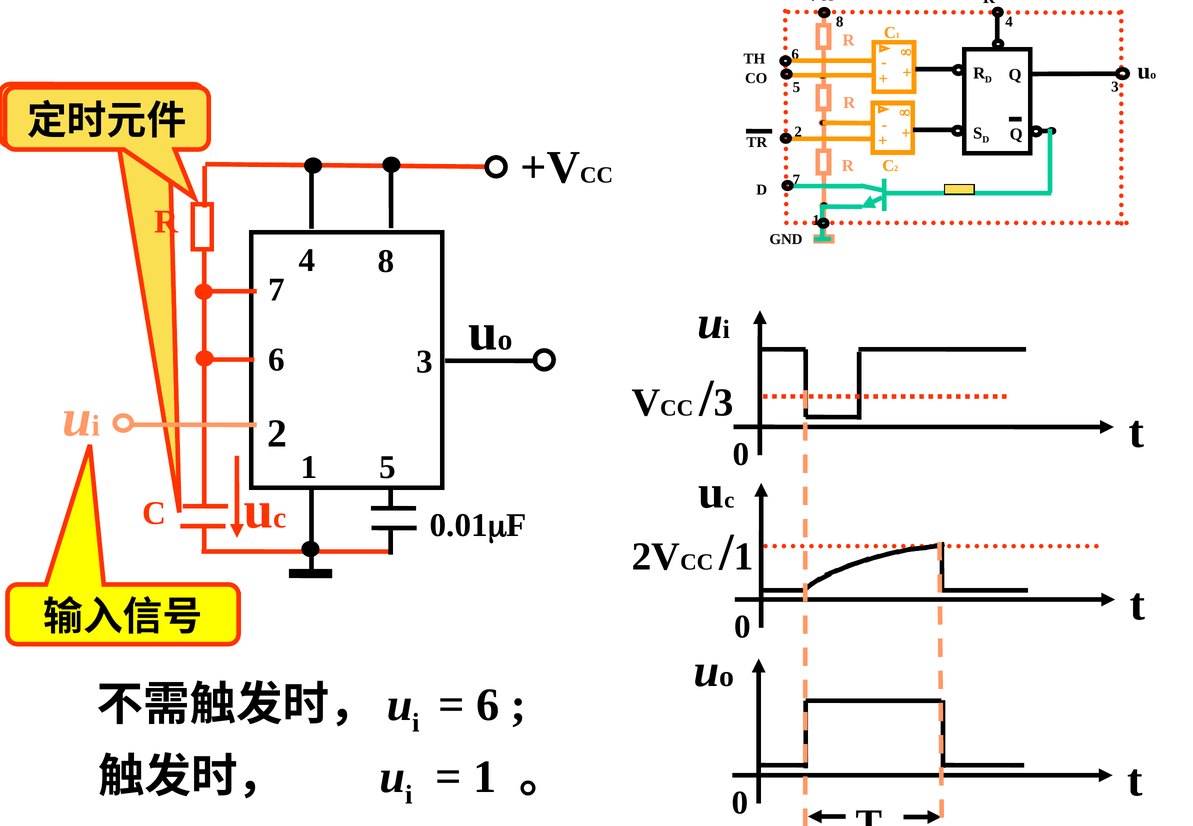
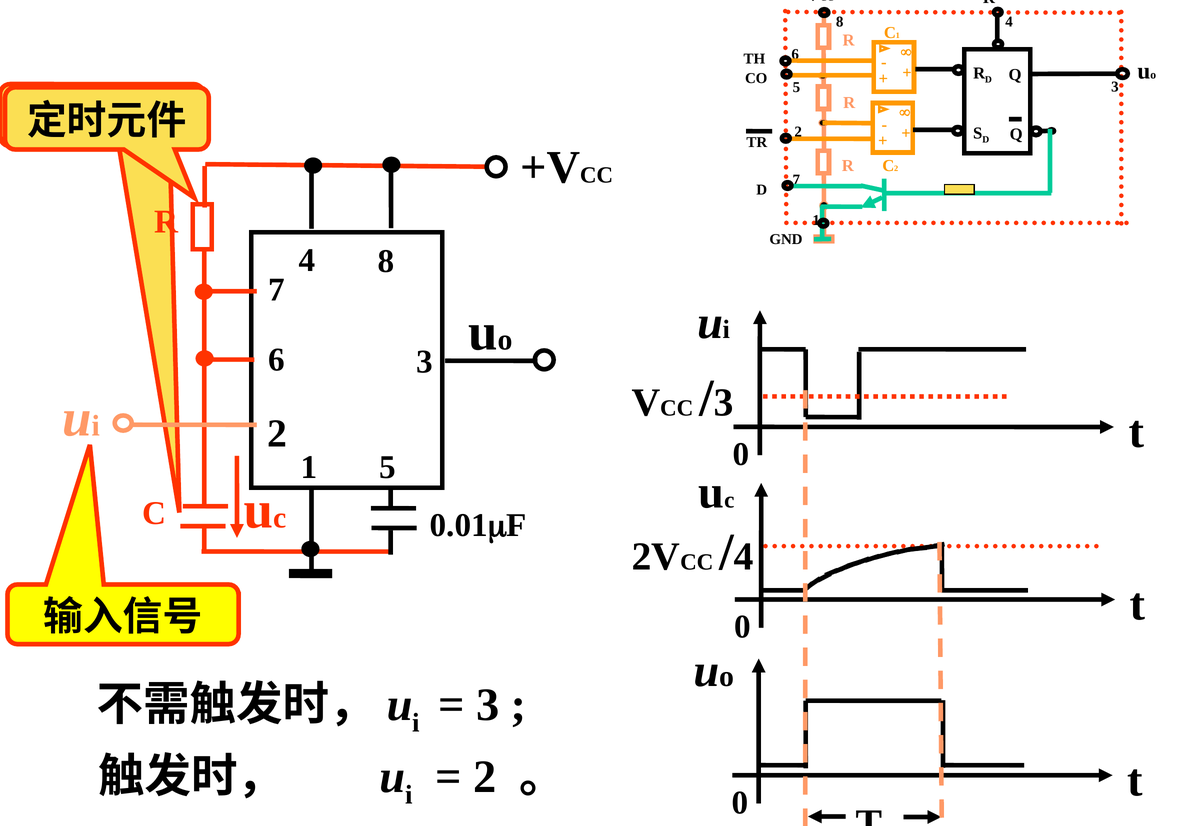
1 at (744, 557): 1 -> 4
6 at (488, 705): 6 -> 3
1 at (485, 777): 1 -> 2
